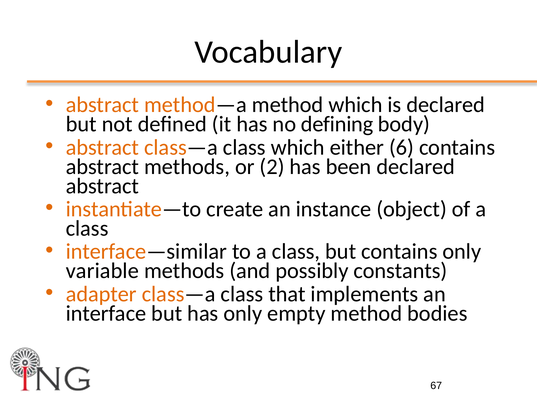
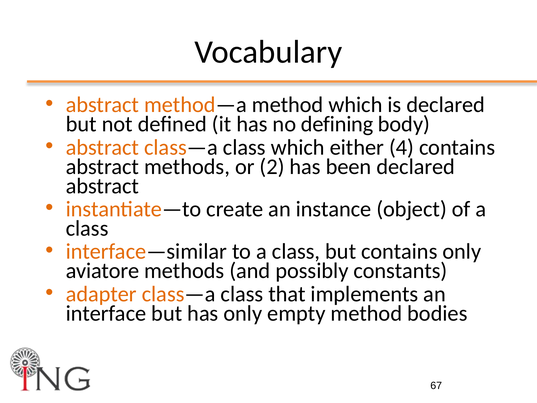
6: 6 -> 4
variable: variable -> aviatore
